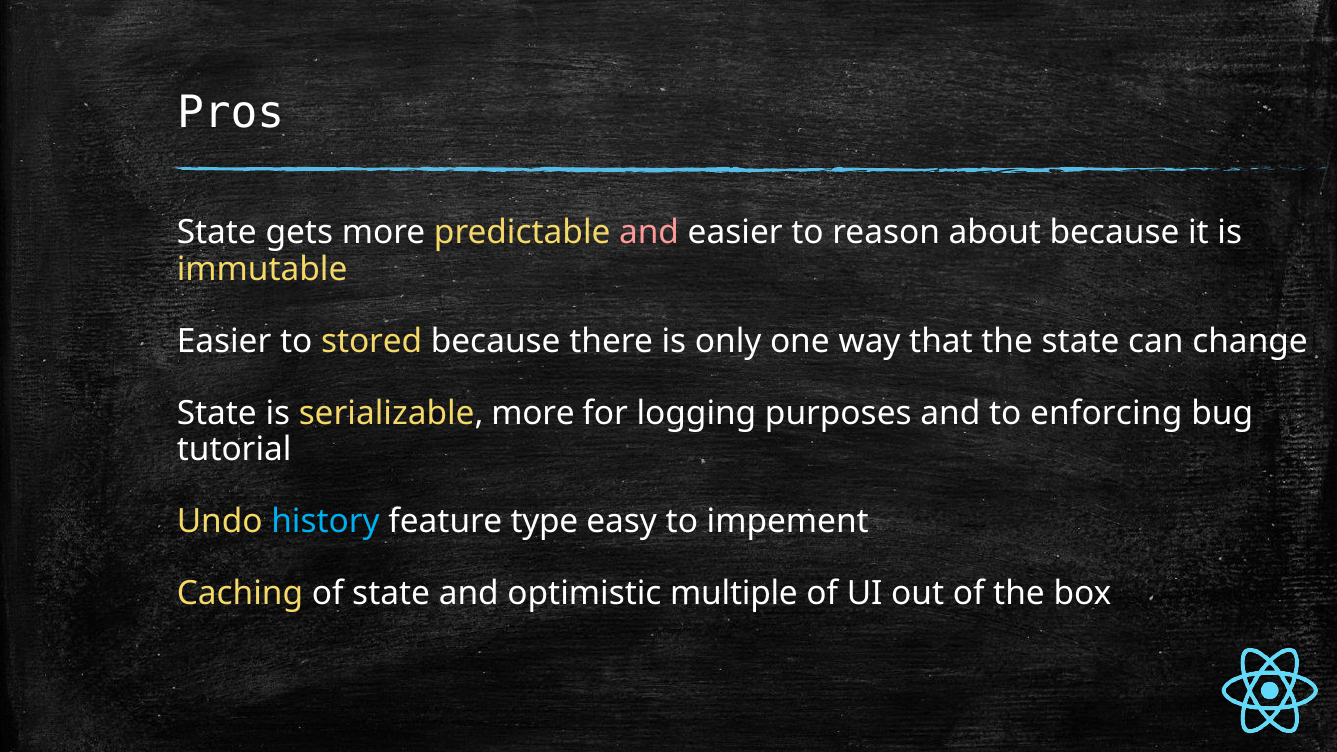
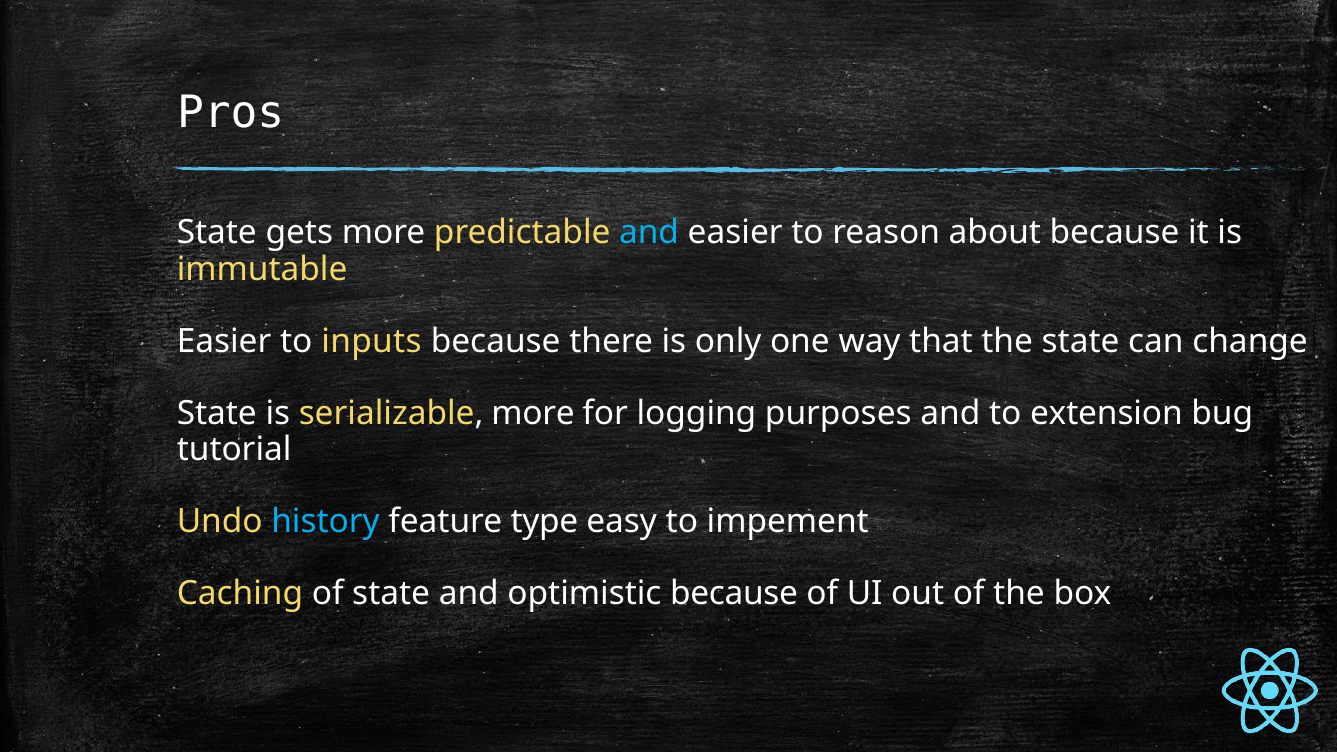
and at (649, 233) colour: pink -> light blue
stored: stored -> inputs
enforcing: enforcing -> extension
optimistic multiple: multiple -> because
